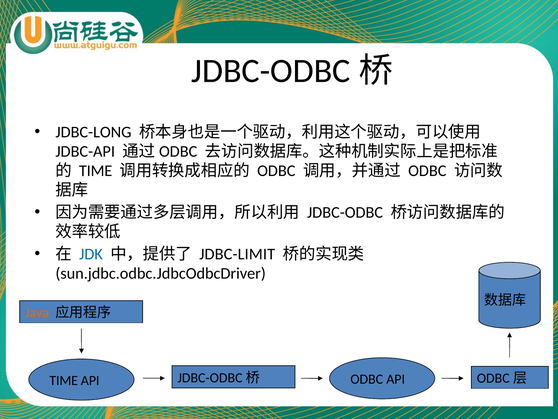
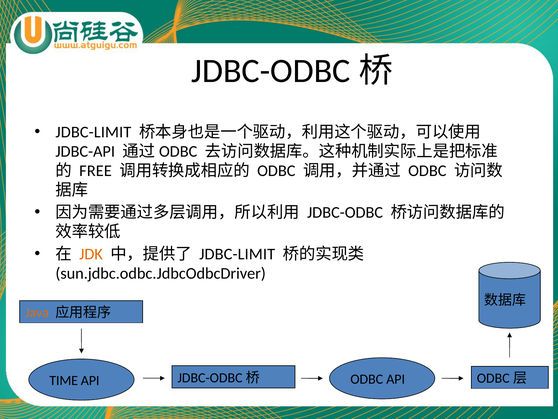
JDBC-LONG at (93, 132): JDBC-LONG -> JDBC-LIMIT
TIME at (96, 171): TIME -> FREE
JDK colour: blue -> orange
